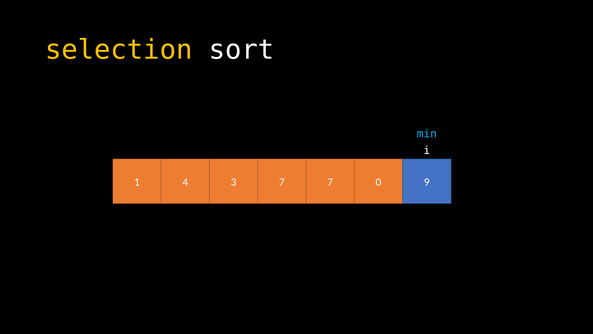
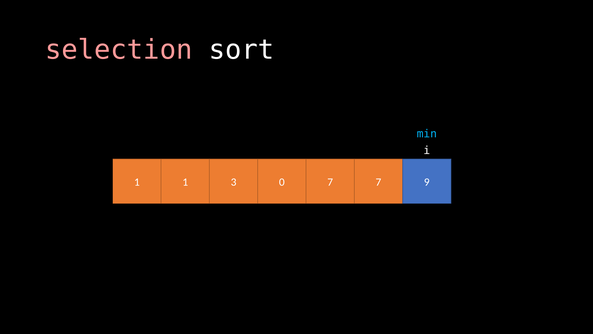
selection colour: yellow -> pink
1 4: 4 -> 1
3 7: 7 -> 0
7 0: 0 -> 7
